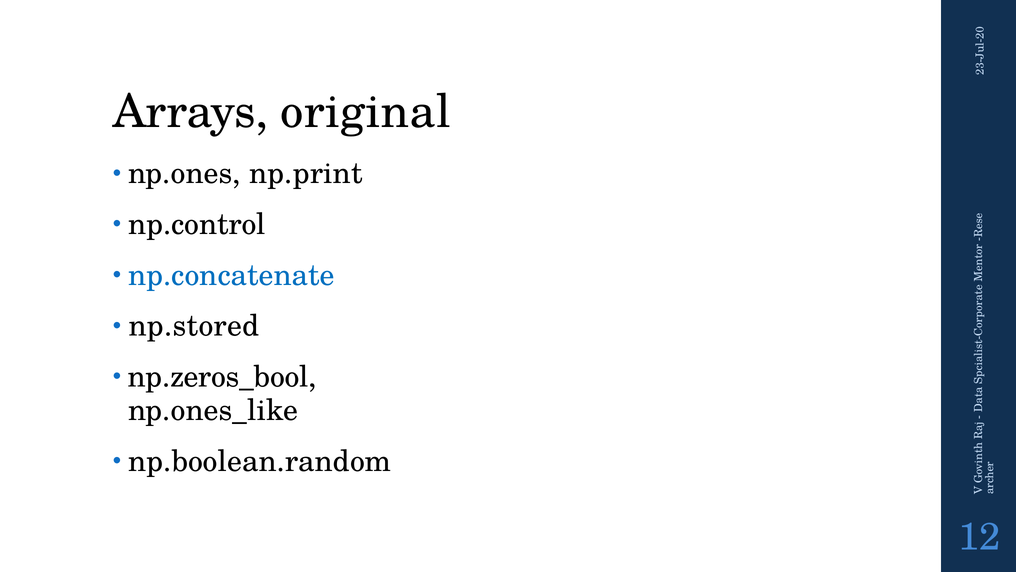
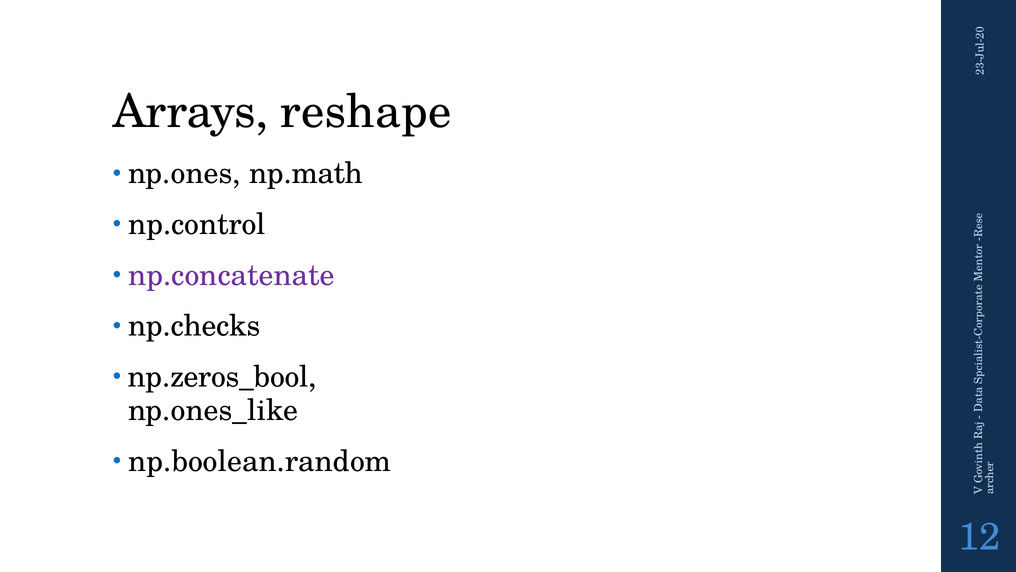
original: original -> reshape
np.print: np.print -> np.math
np.concatenate colour: blue -> purple
np.stored: np.stored -> np.checks
